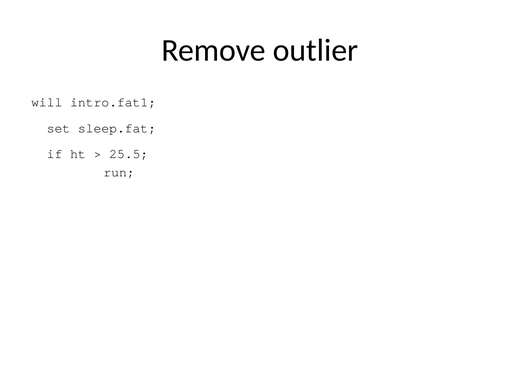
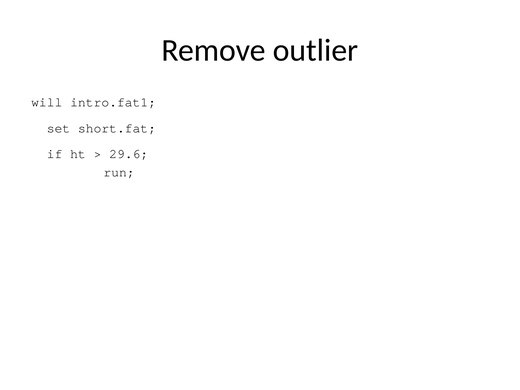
sleep.fat: sleep.fat -> short.fat
25.5: 25.5 -> 29.6
